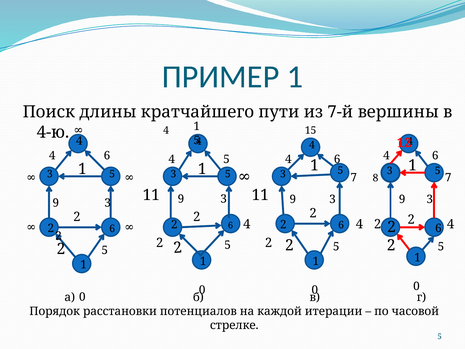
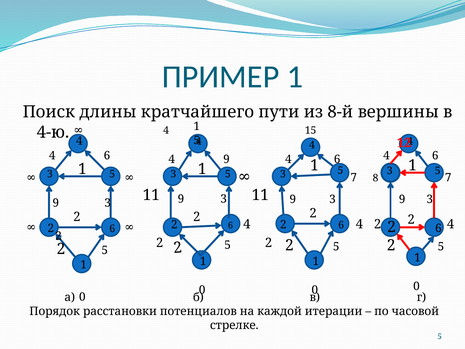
7-й: 7-й -> 8-й
5 at (226, 159): 5 -> 9
